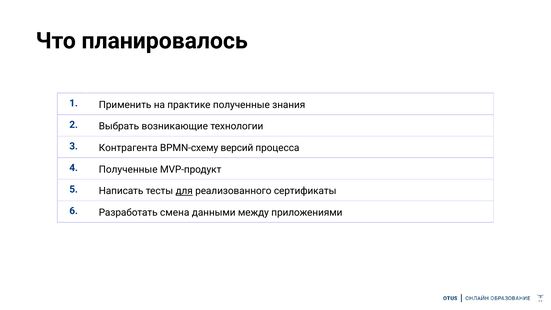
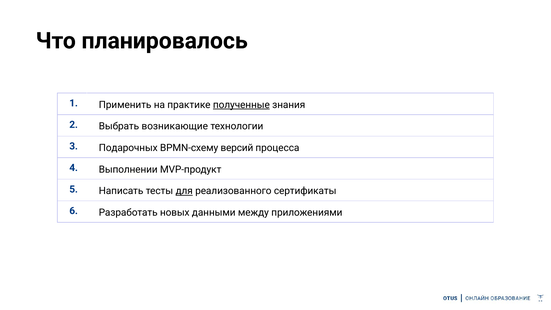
полученные at (241, 105) underline: none -> present
Контрагента: Контрагента -> Подарочных
4 Полученные: Полученные -> Выполнении
смена: смена -> новых
